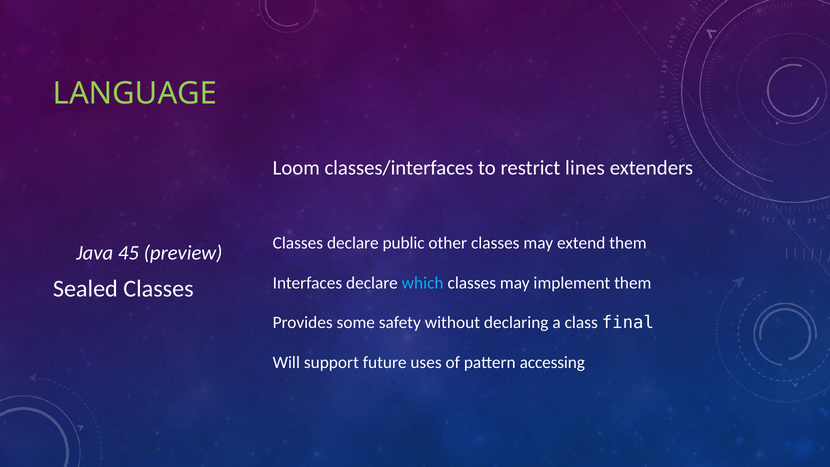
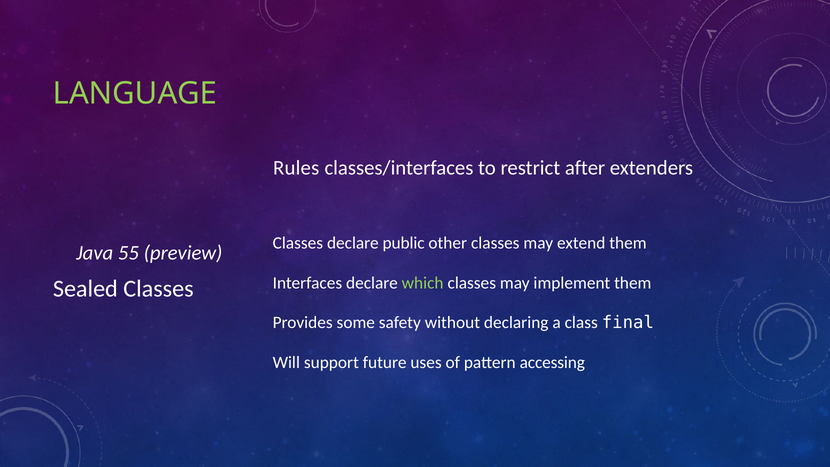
Loom: Loom -> Rules
lines: lines -> after
45: 45 -> 55
which colour: light blue -> light green
